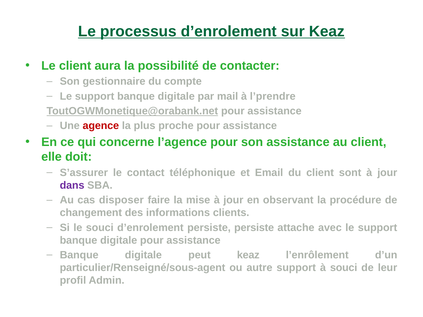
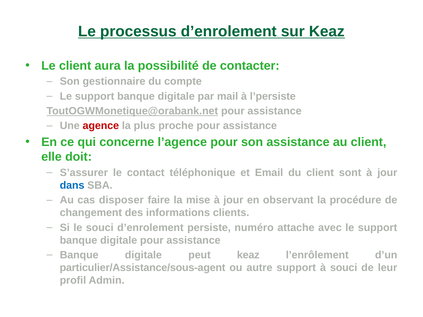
l’prendre: l’prendre -> l’persiste
dans colour: purple -> blue
persiste persiste: persiste -> numéro
particulier/Renseigné/sous-agent: particulier/Renseigné/sous-agent -> particulier/Assistance/sous-agent
